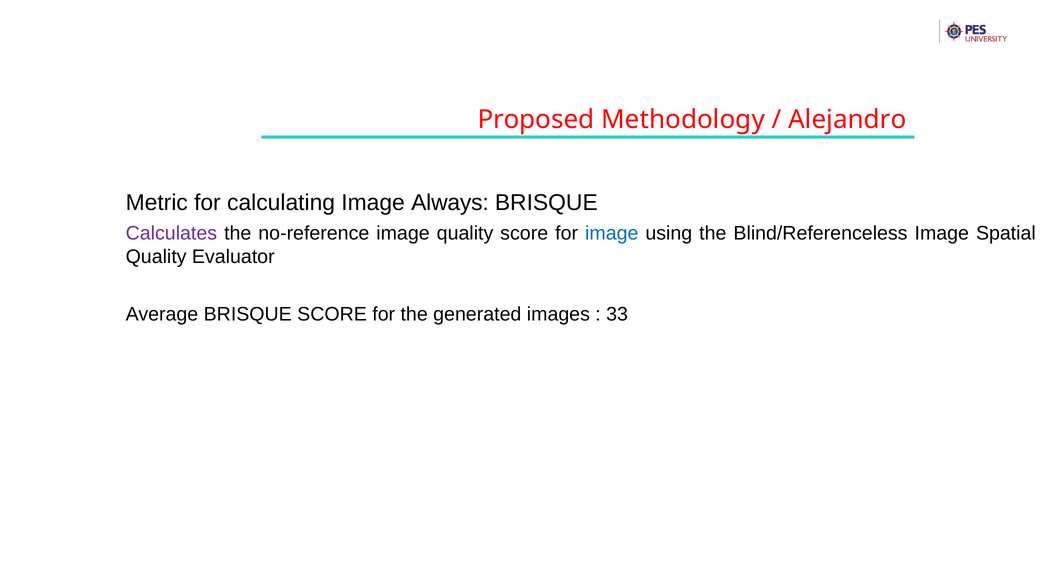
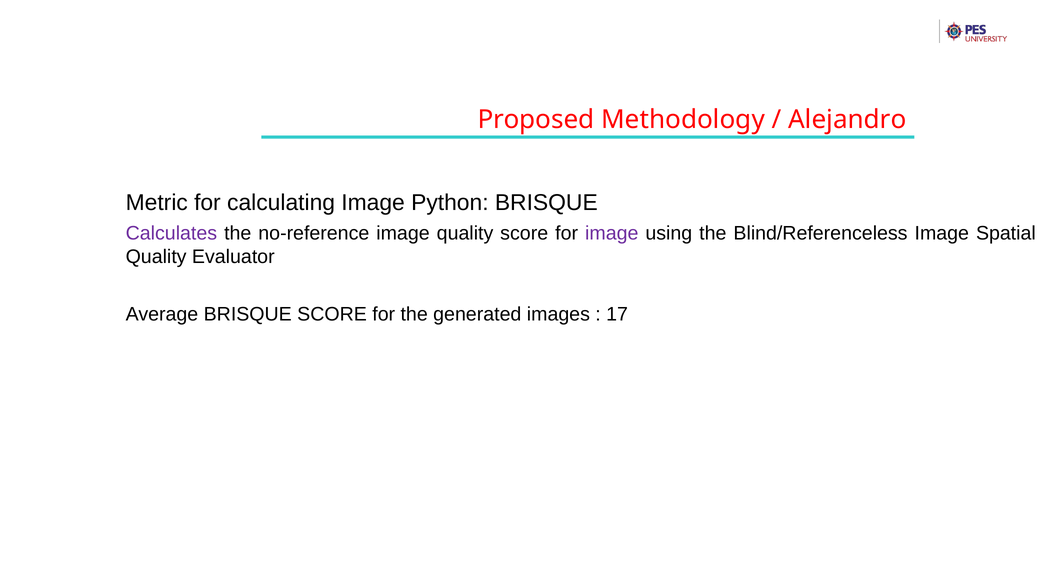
Always: Always -> Python
image at (612, 233) colour: blue -> purple
33: 33 -> 17
